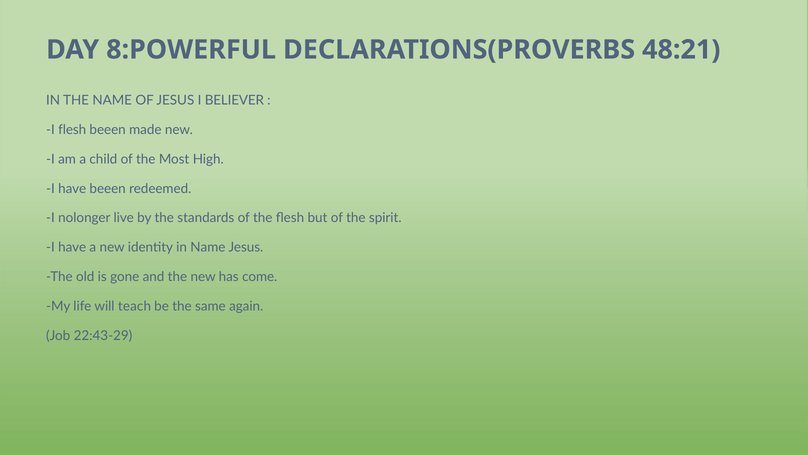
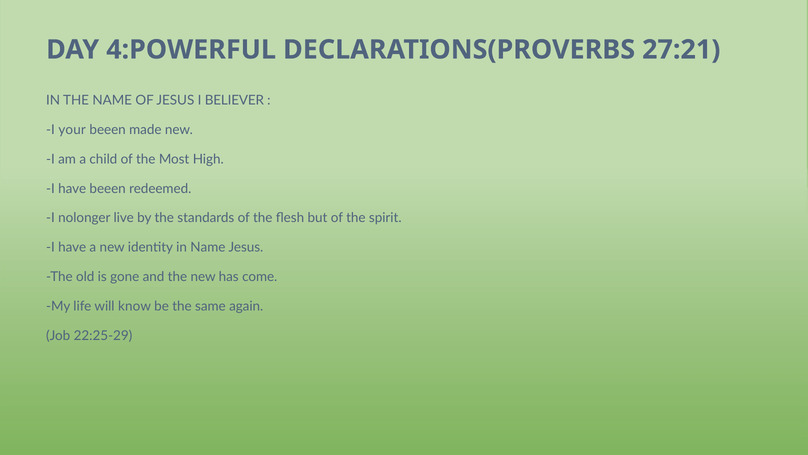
8:POWERFUL: 8:POWERFUL -> 4:POWERFUL
48:21: 48:21 -> 27:21
I flesh: flesh -> your
teach: teach -> know
22:43-29: 22:43-29 -> 22:25-29
